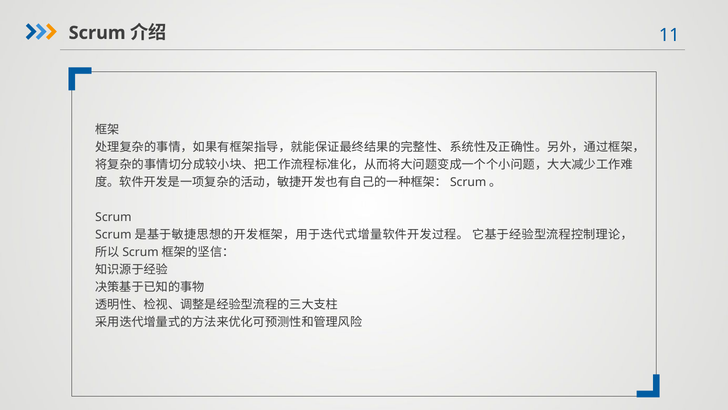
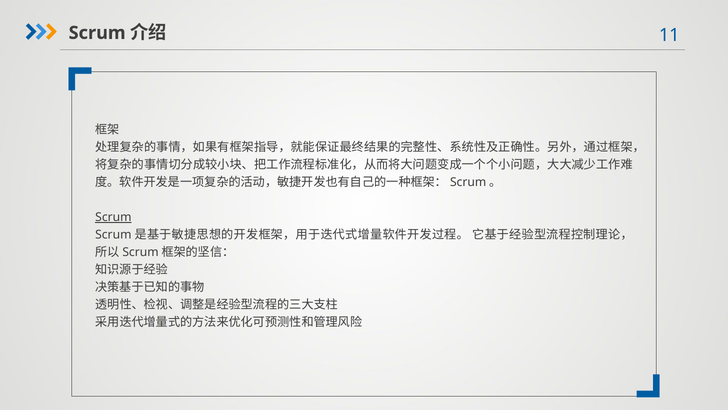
Scrum at (113, 217) underline: none -> present
